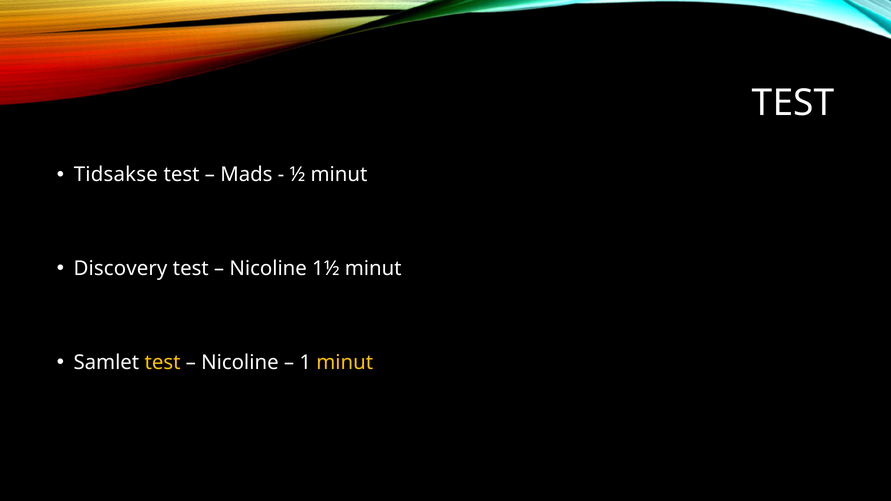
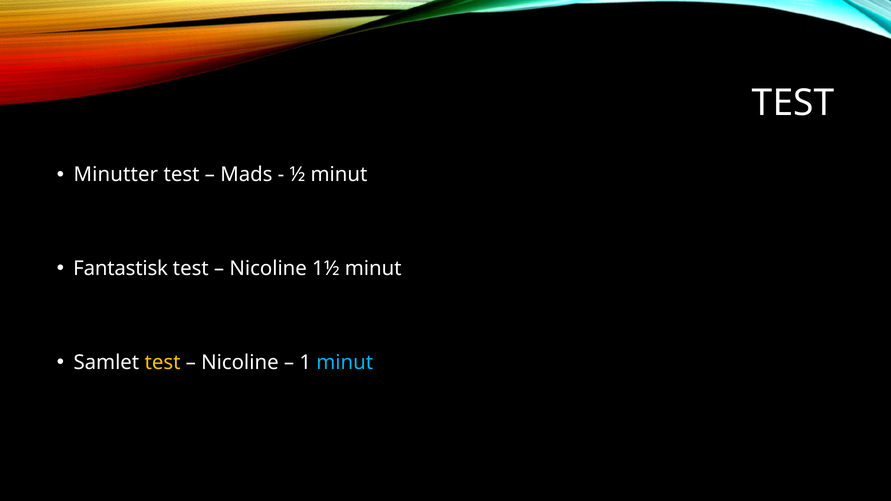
Tidsakse: Tidsakse -> Minutter
Discovery: Discovery -> Fantastisk
minut at (345, 363) colour: yellow -> light blue
